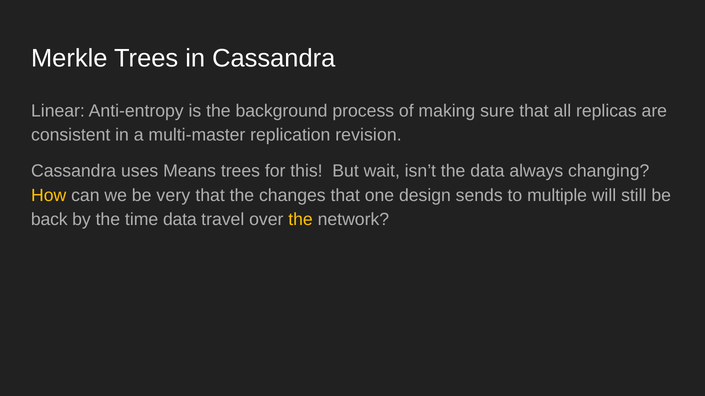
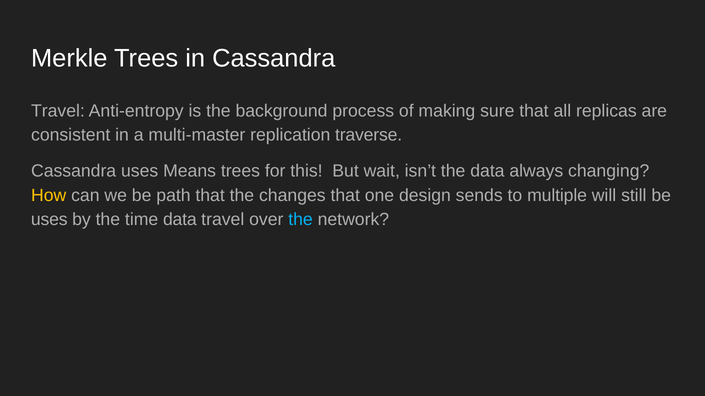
Linear at (58, 111): Linear -> Travel
revision: revision -> traverse
very: very -> path
back at (49, 220): back -> uses
the at (301, 220) colour: yellow -> light blue
